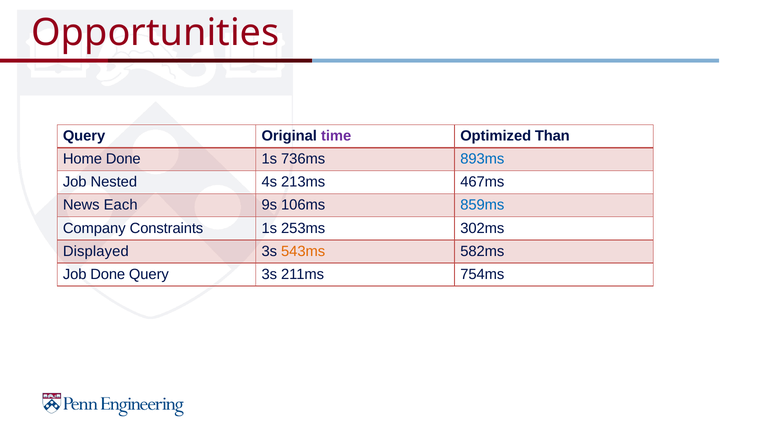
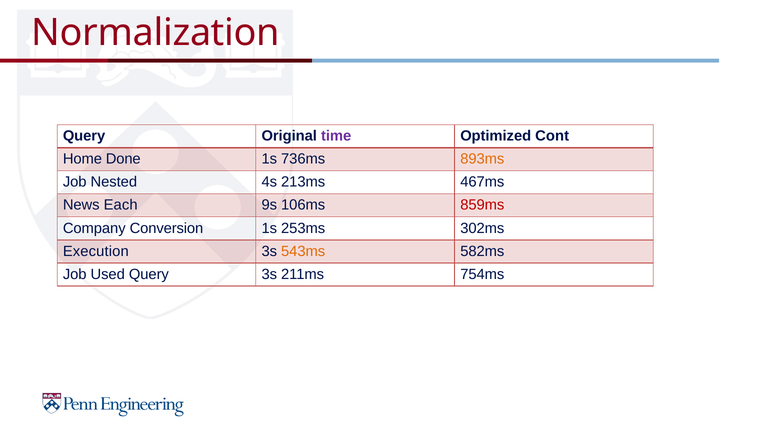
Opportunities: Opportunities -> Normalization
Than: Than -> Cont
893ms colour: blue -> orange
859ms colour: blue -> red
Constraints: Constraints -> Conversion
Displayed: Displayed -> Execution
Job Done: Done -> Used
